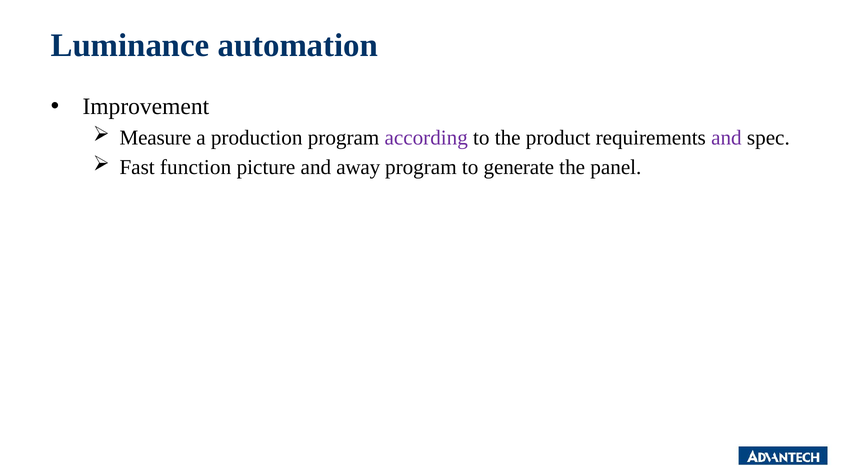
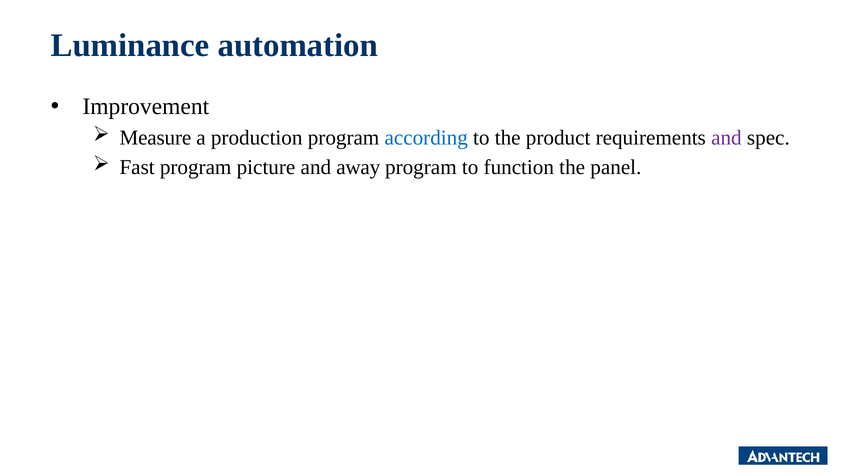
according colour: purple -> blue
Fast function: function -> program
generate: generate -> function
